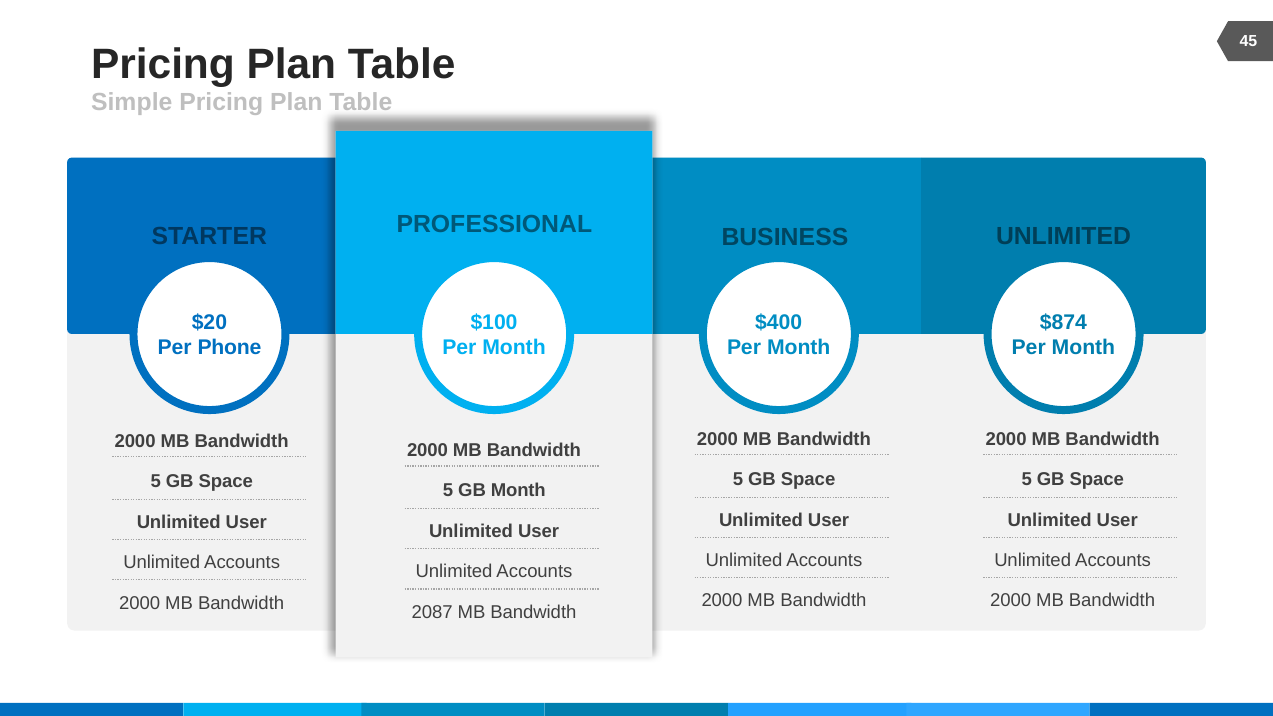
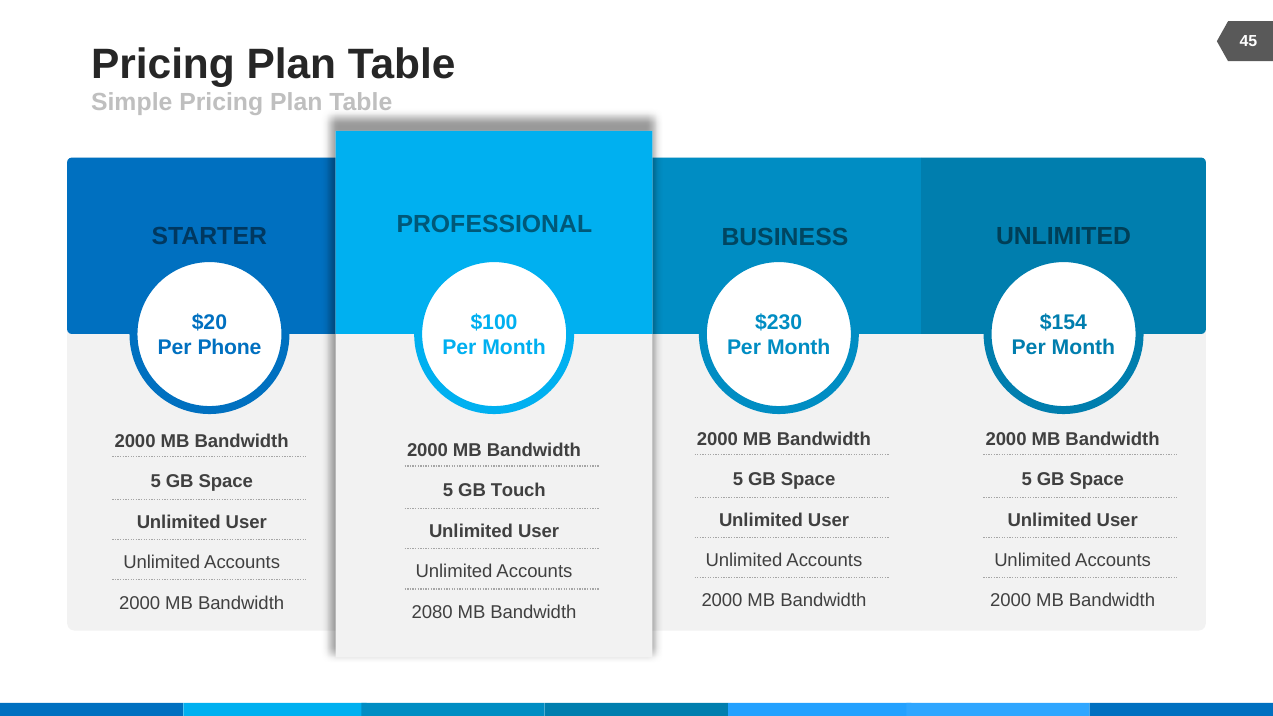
$400: $400 -> $230
$874: $874 -> $154
GB Month: Month -> Touch
2087: 2087 -> 2080
